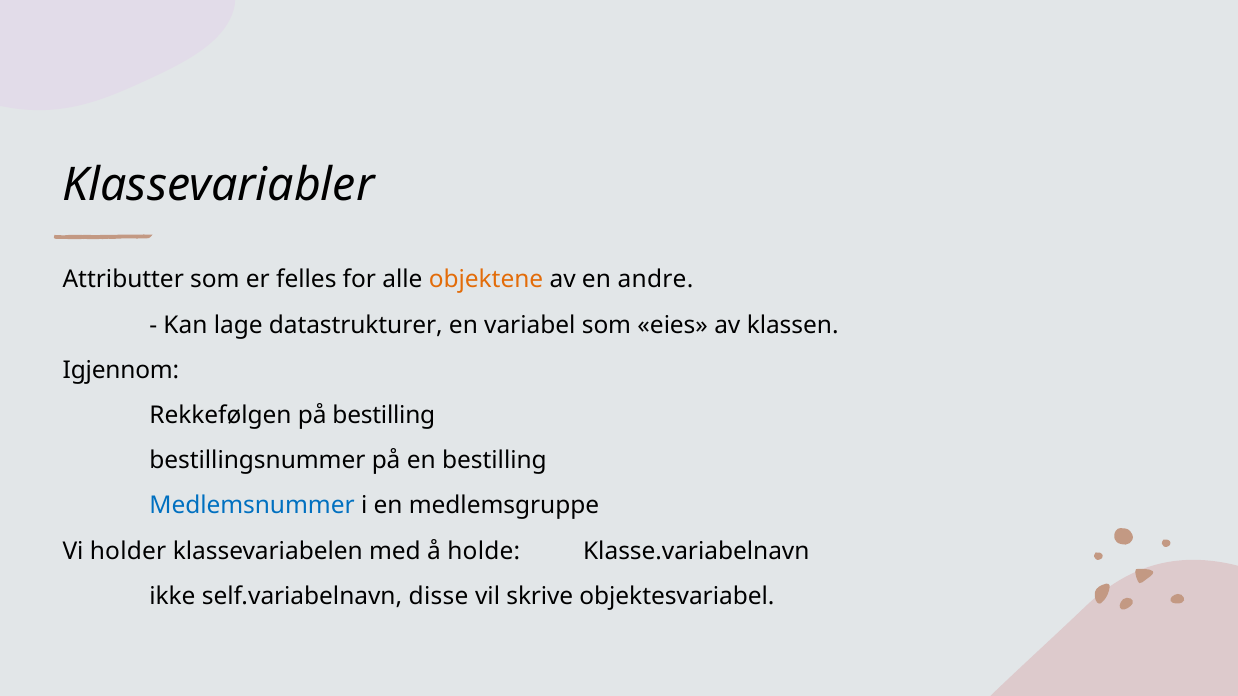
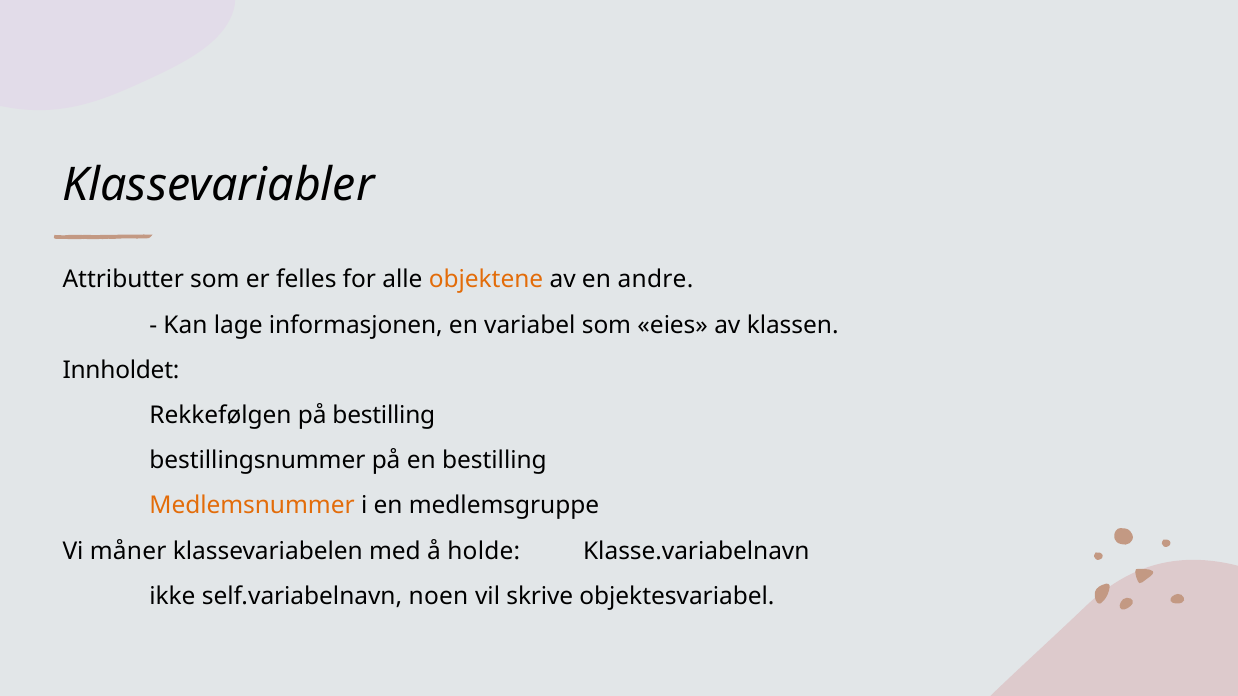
datastrukturer: datastrukturer -> informasjonen
Igjennom: Igjennom -> Innholdet
Medlemsnummer colour: blue -> orange
holder: holder -> måner
disse: disse -> noen
